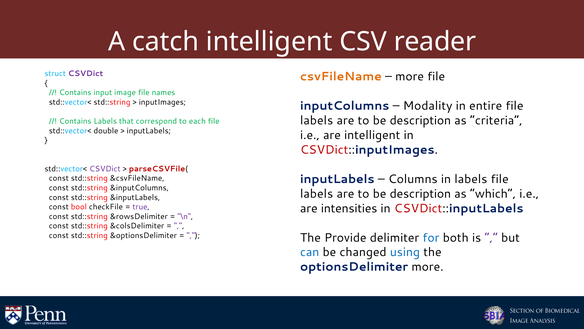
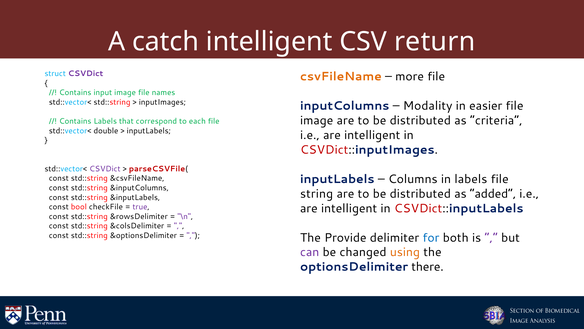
reader: reader -> return
entire: entire -> easier
labels at (317, 120): labels -> image
description at (420, 120): description -> distributed
labels at (317, 193): labels -> string
description at (420, 193): description -> distributed
which: which -> added
intensities at (349, 208): intensities -> intelligent
can colour: blue -> purple
using colour: blue -> orange
optionsDelimiter more: more -> there
